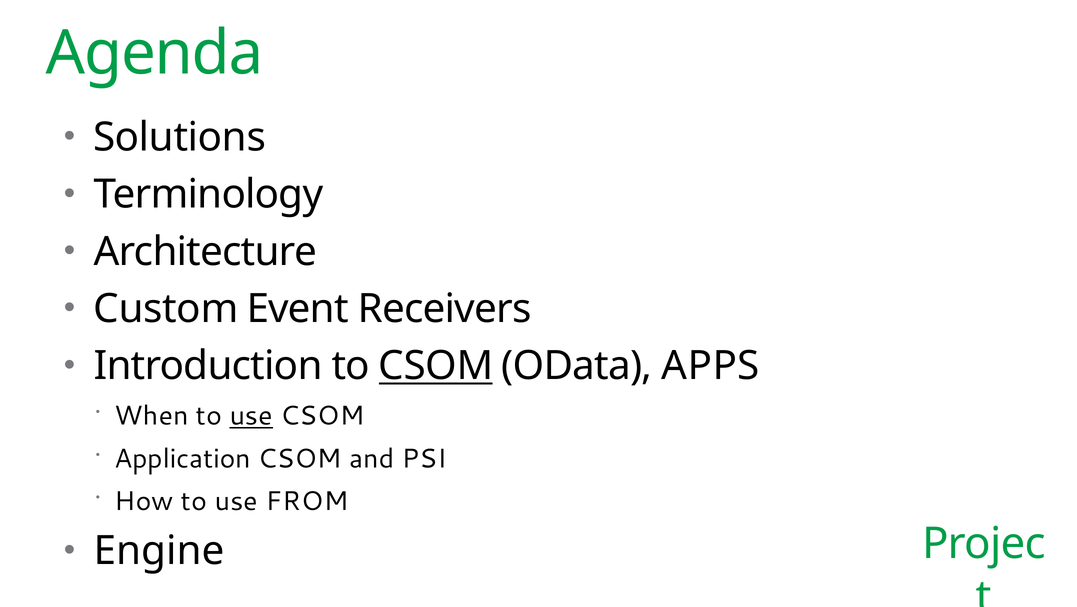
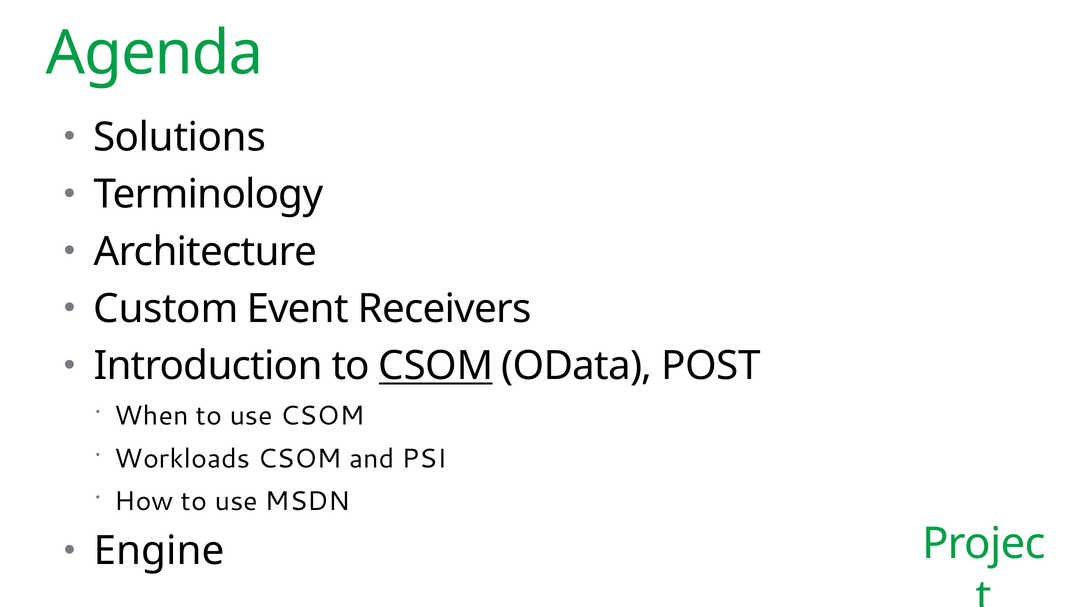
APPS: APPS -> POST
use at (251, 416) underline: present -> none
Application: Application -> Workloads
FROM: FROM -> MSDN
